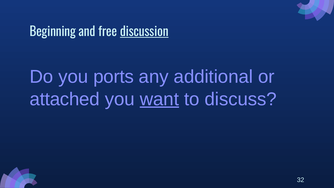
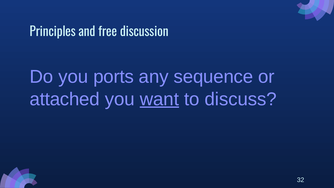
Beginning: Beginning -> Principles
discussion underline: present -> none
additional: additional -> sequence
